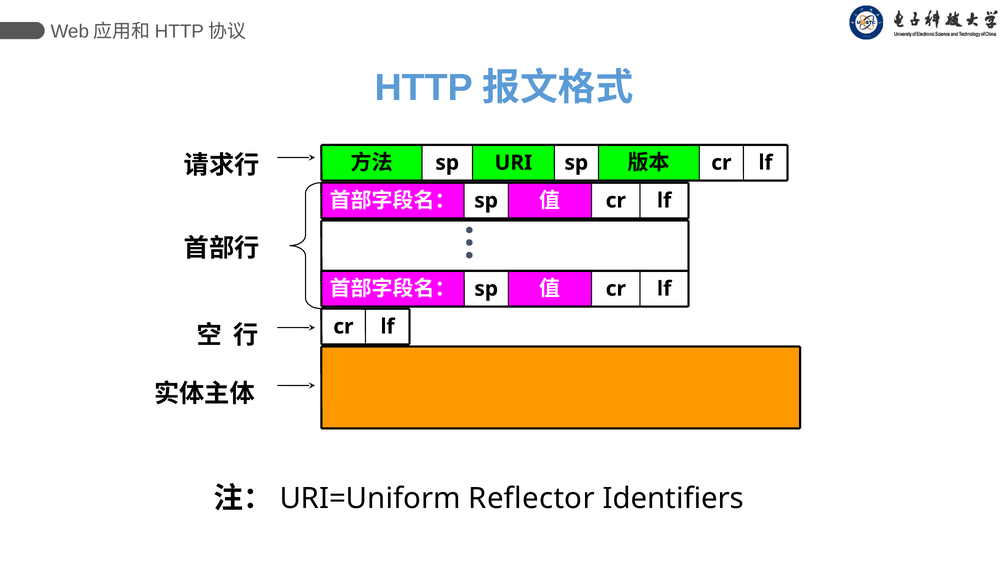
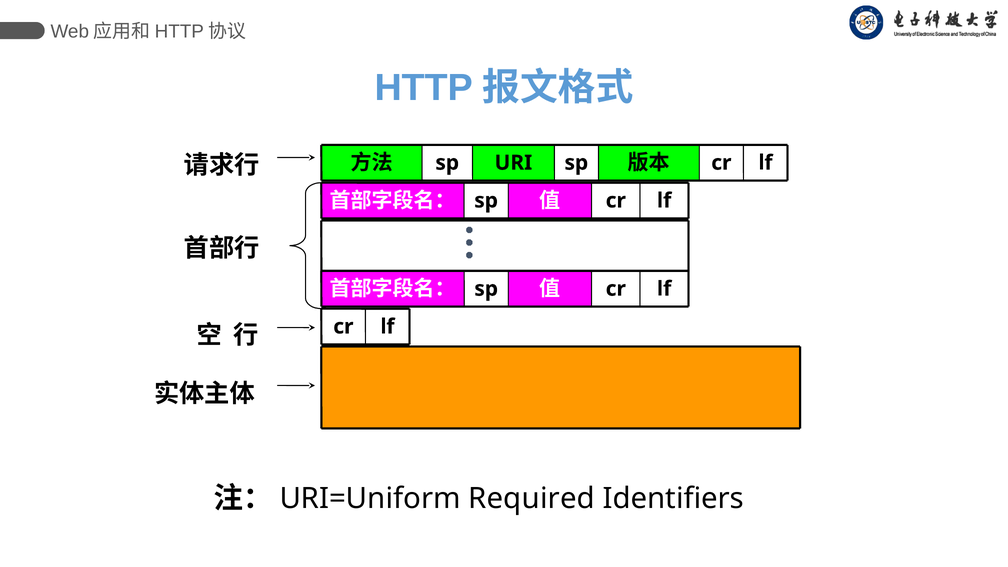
Reflector: Reflector -> Required
